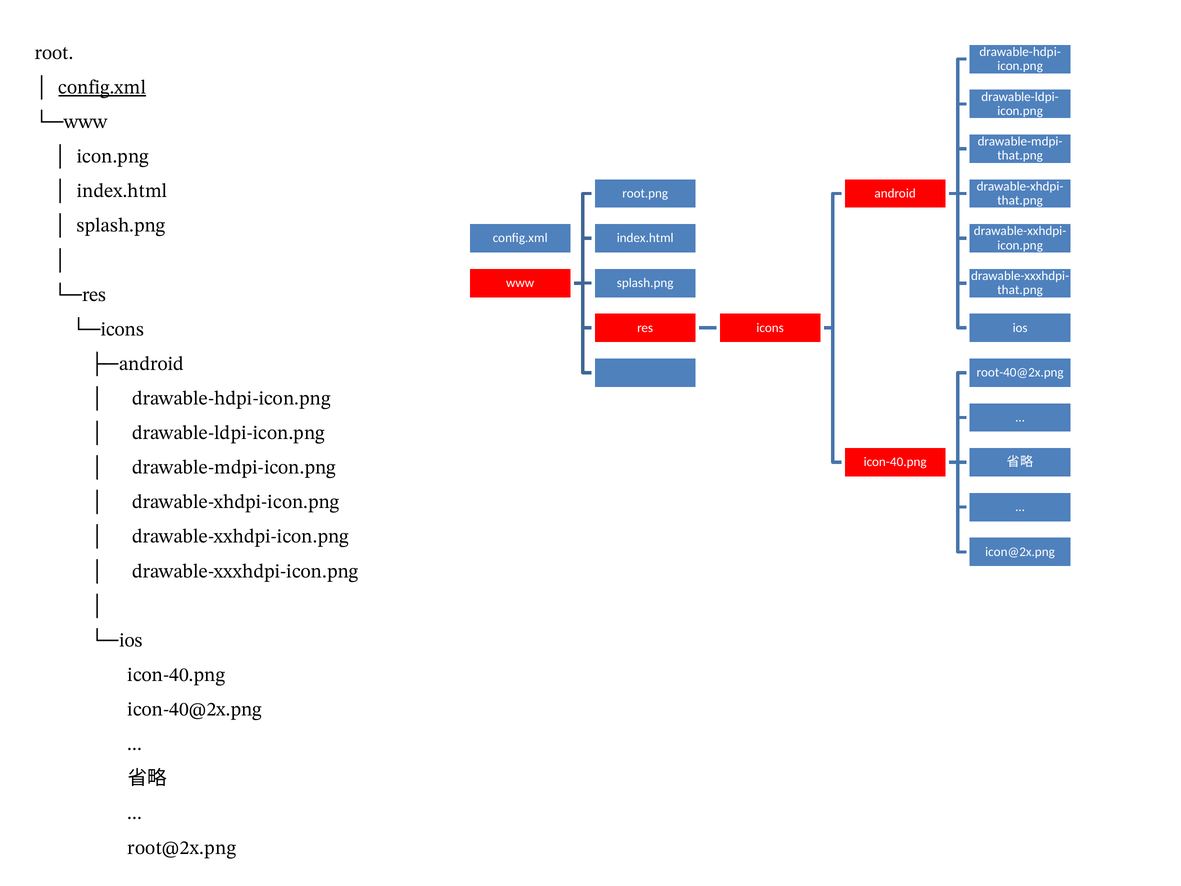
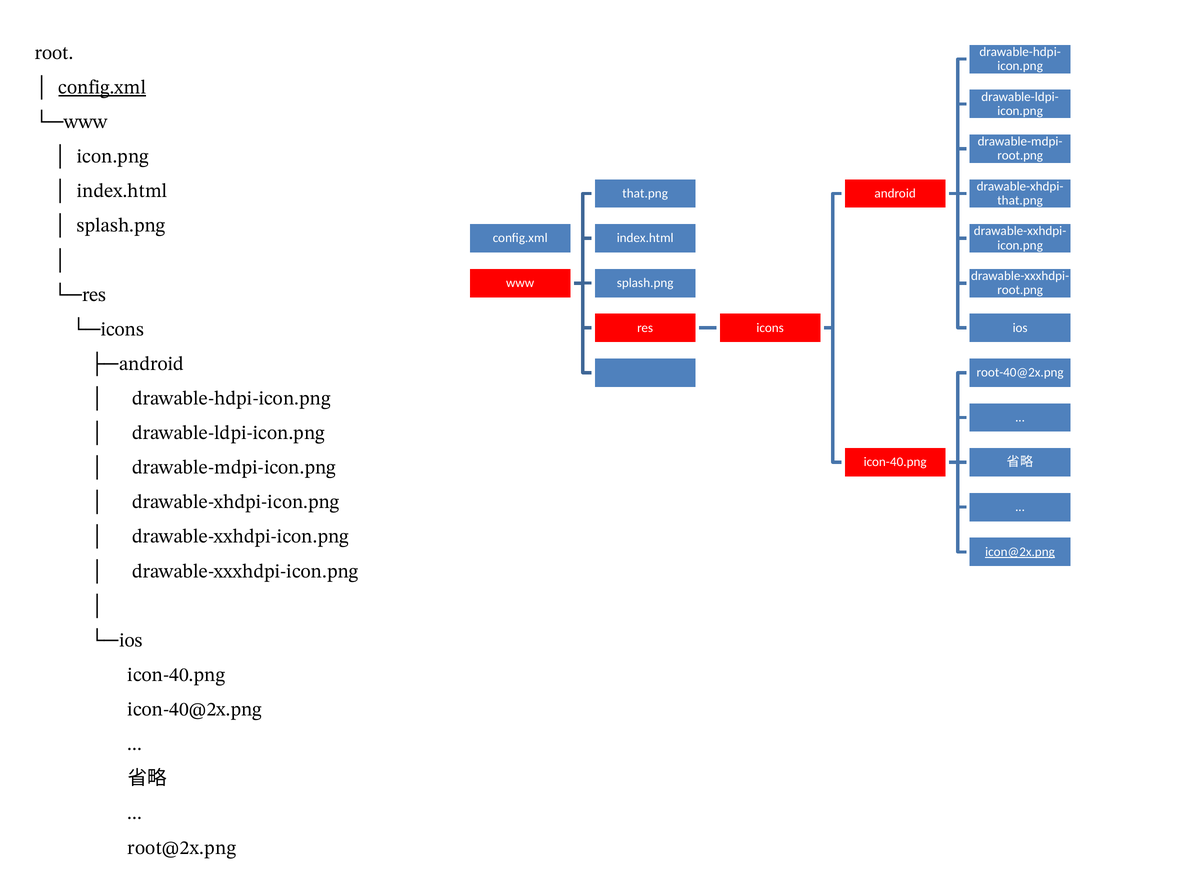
that.png at (1020, 156): that.png -> root.png
root.png at (645, 193): root.png -> that.png
that.png at (1020, 290): that.png -> root.png
icon@2x.png underline: none -> present
